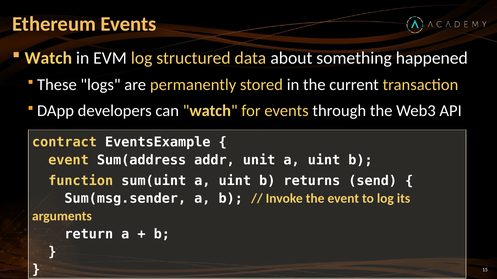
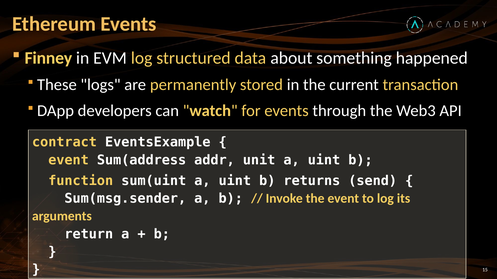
Watch at (48, 58): Watch -> Finney
